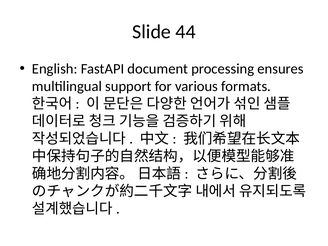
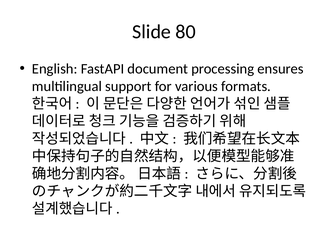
44: 44 -> 80
